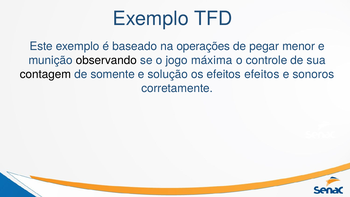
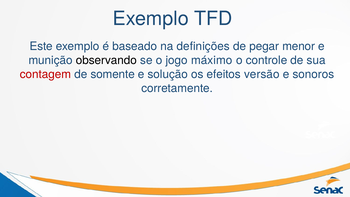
operações: operações -> definições
máxima: máxima -> máximo
contagem colour: black -> red
efeitos efeitos: efeitos -> versão
